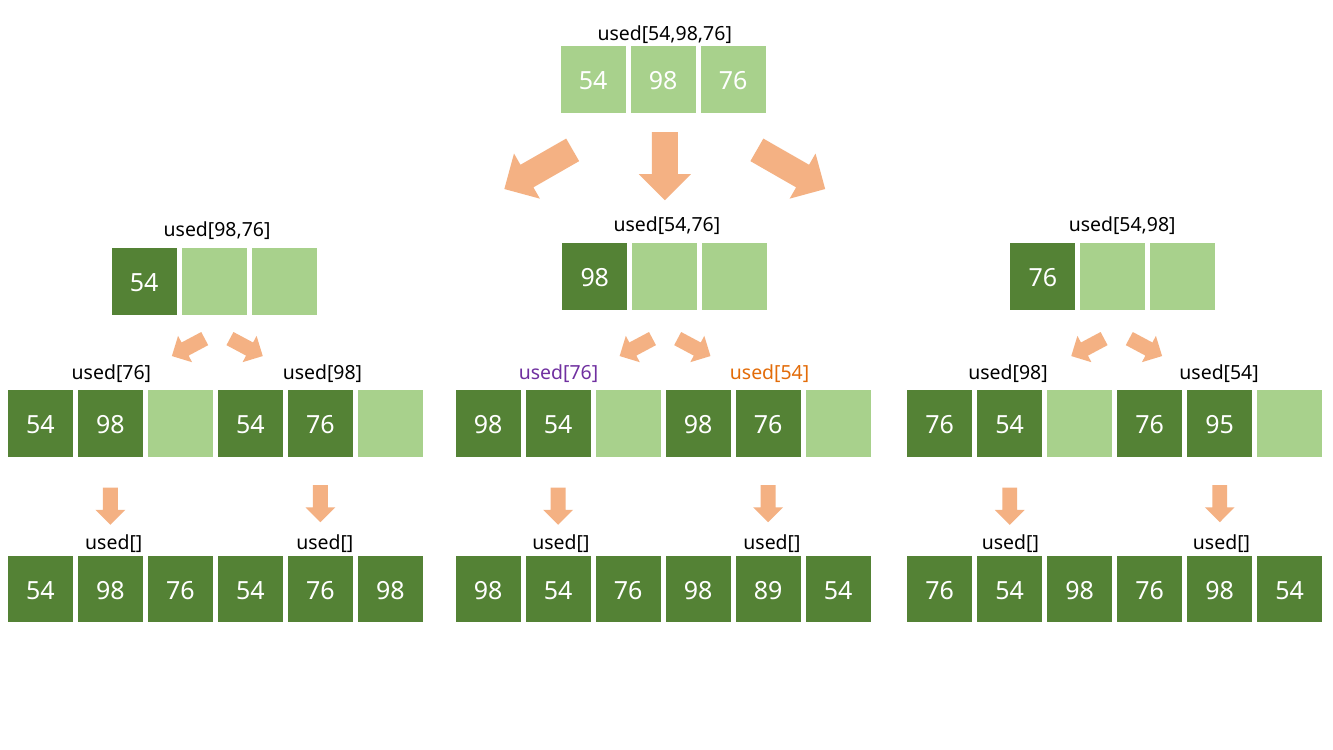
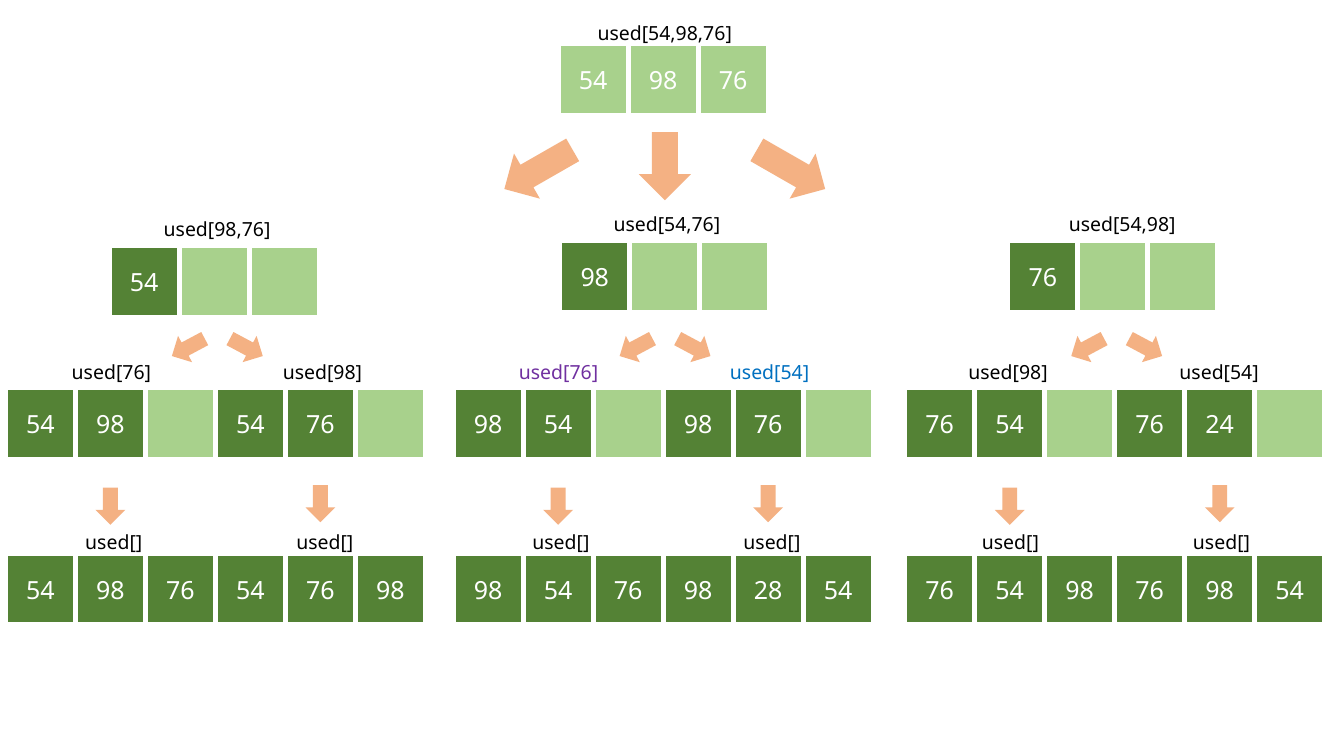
used[54 at (770, 373) colour: orange -> blue
95: 95 -> 24
89: 89 -> 28
